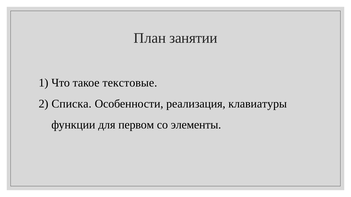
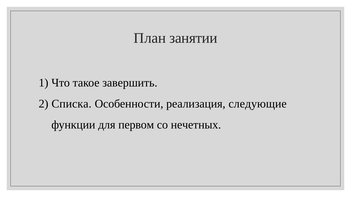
текстовые: текстовые -> завершить
клавиатуры: клавиатуры -> следующие
элементы: элементы -> нечетных
